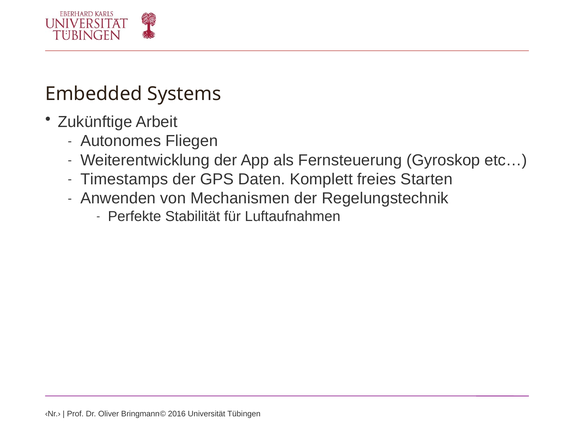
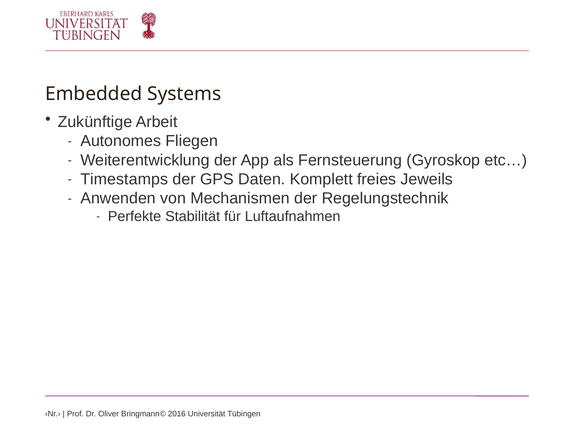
Starten: Starten -> Jeweils
